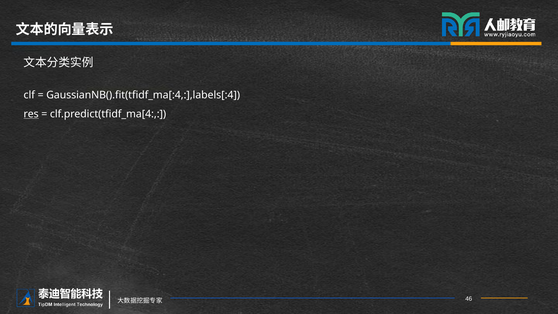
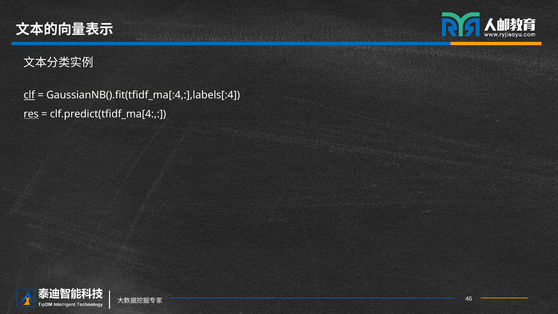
clf underline: none -> present
